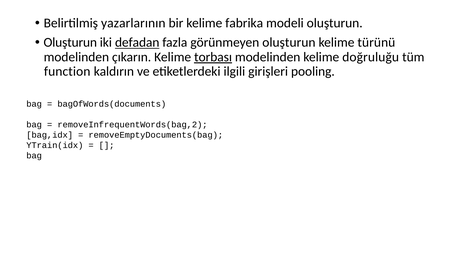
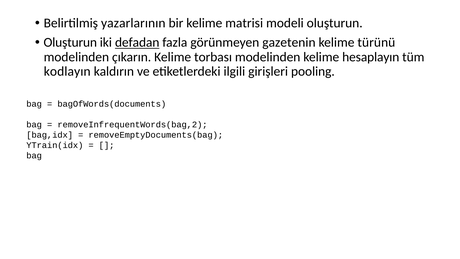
fabrika: fabrika -> matrisi
görünmeyen oluşturun: oluşturun -> gazetenin
torbası underline: present -> none
doğruluğu: doğruluğu -> hesaplayın
function: function -> kodlayın
